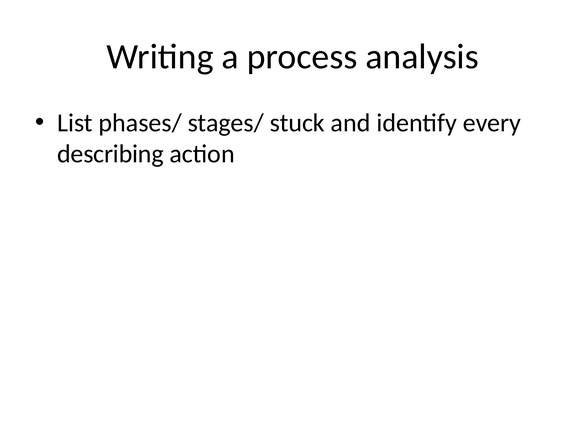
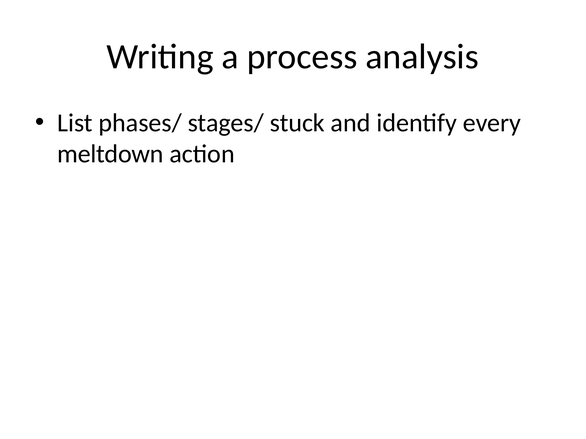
describing: describing -> meltdown
